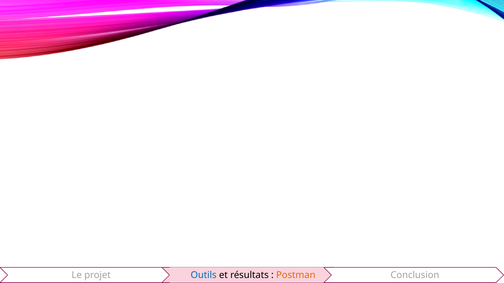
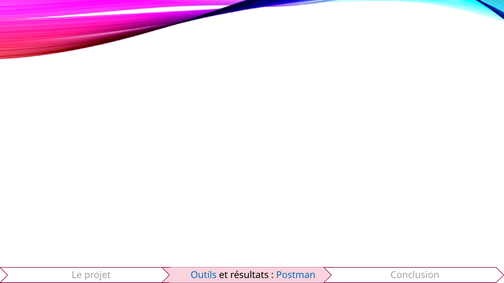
Postman colour: orange -> blue
